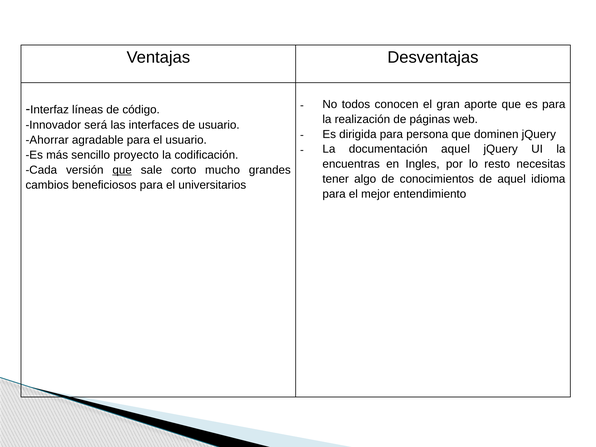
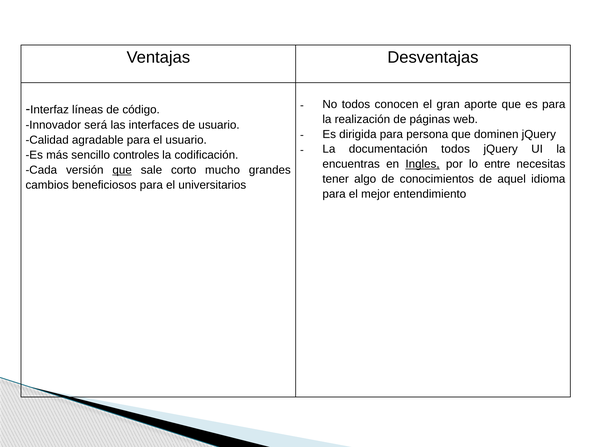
Ahorrar: Ahorrar -> Calidad
documentación aquel: aquel -> todos
proyecto: proyecto -> controles
Ingles underline: none -> present
resto: resto -> entre
